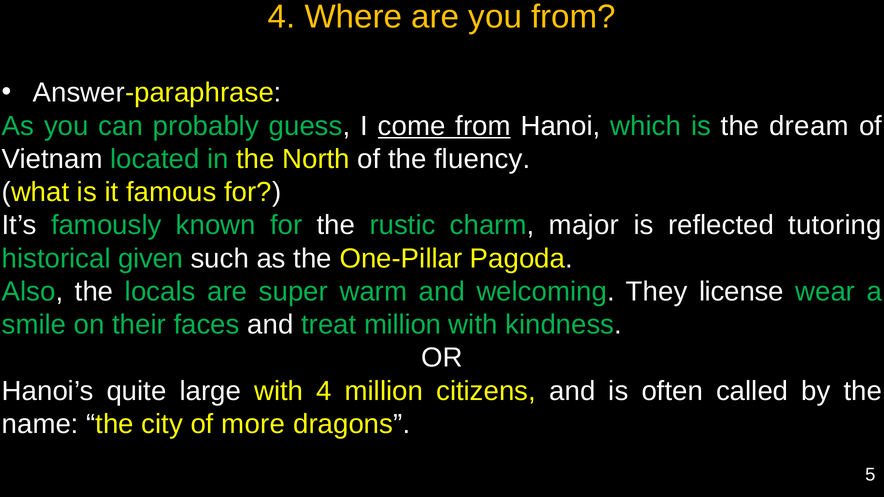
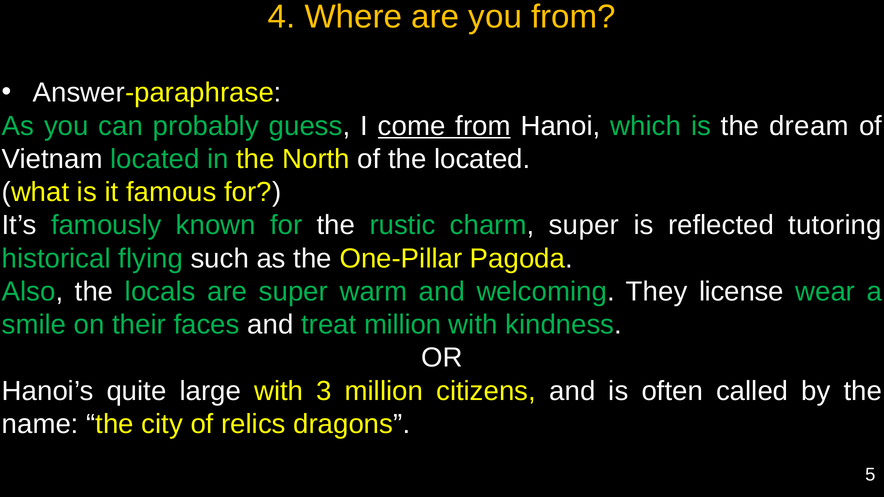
the fluency: fluency -> located
charm major: major -> super
given: given -> flying
with 4: 4 -> 3
more: more -> relics
